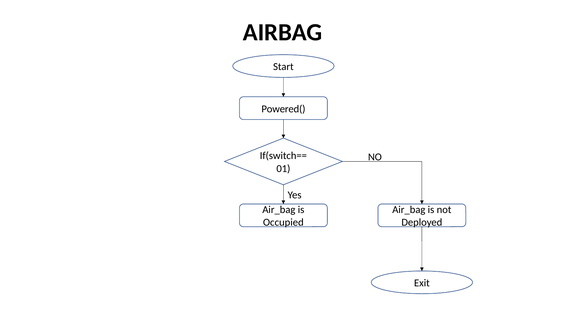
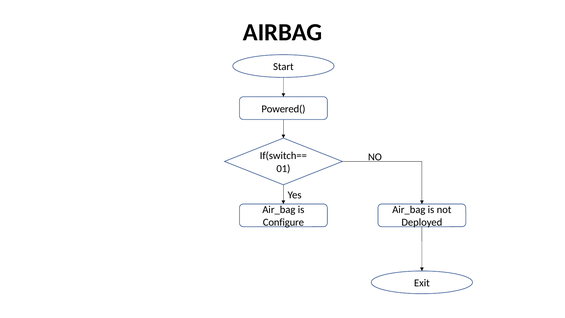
Occupied: Occupied -> Configure
